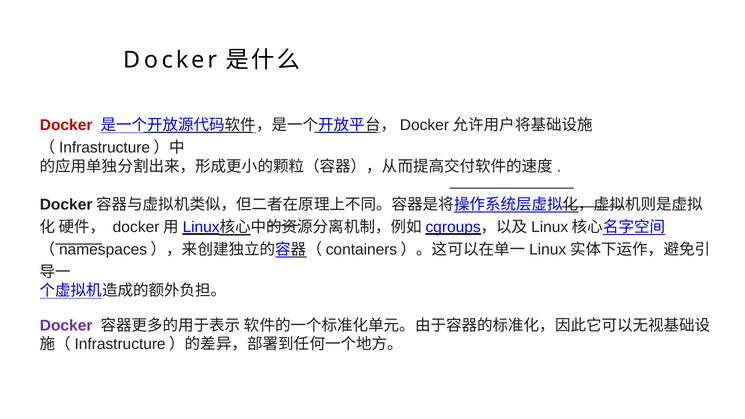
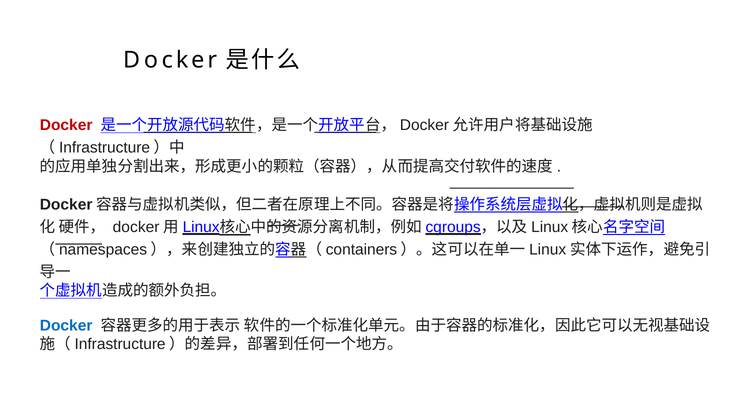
Docker at (66, 326) colour: purple -> blue
